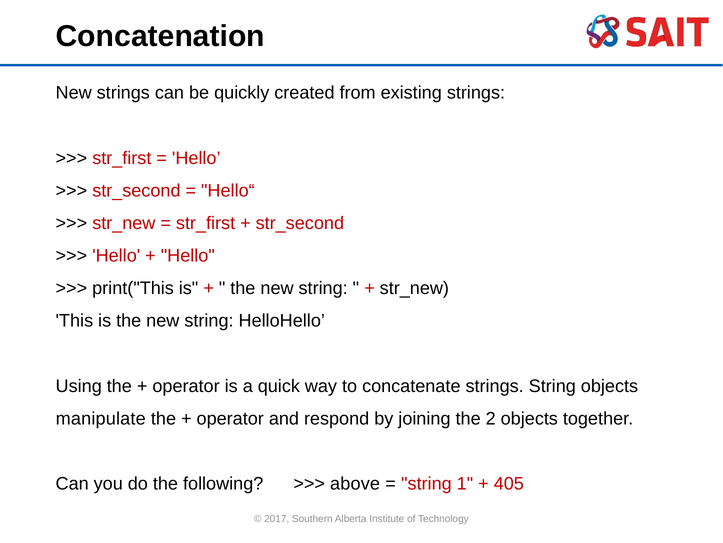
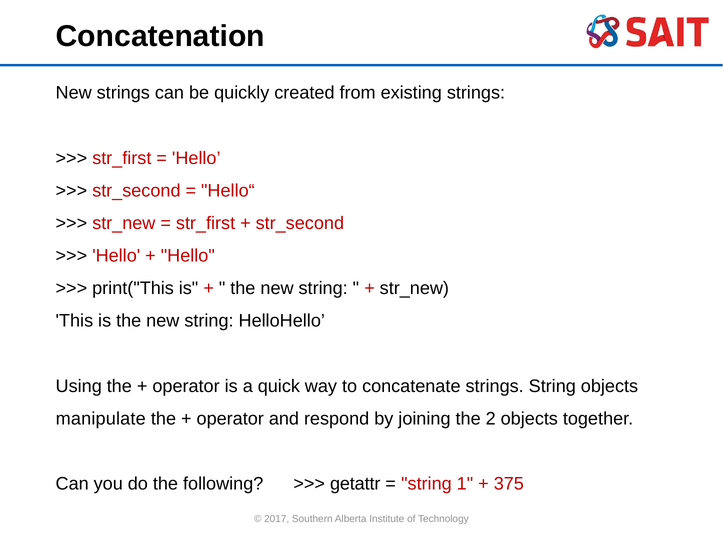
above: above -> getattr
405: 405 -> 375
